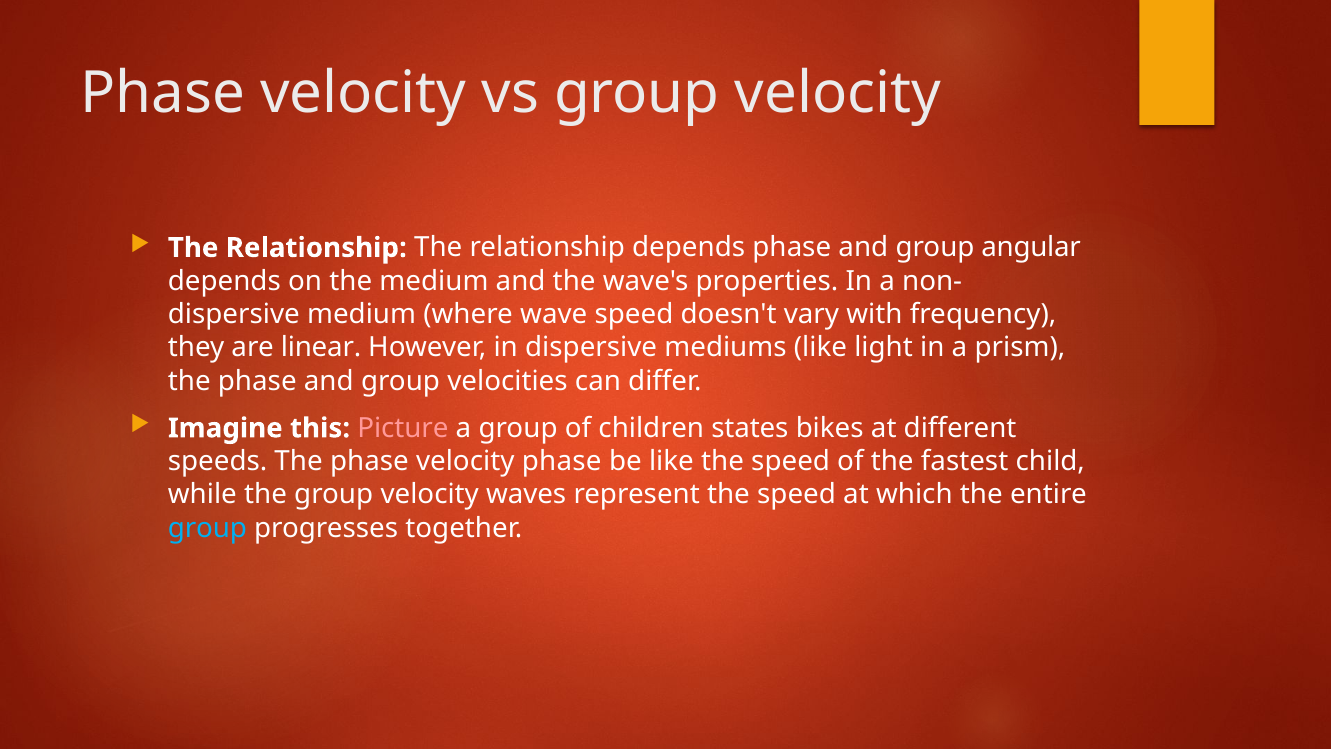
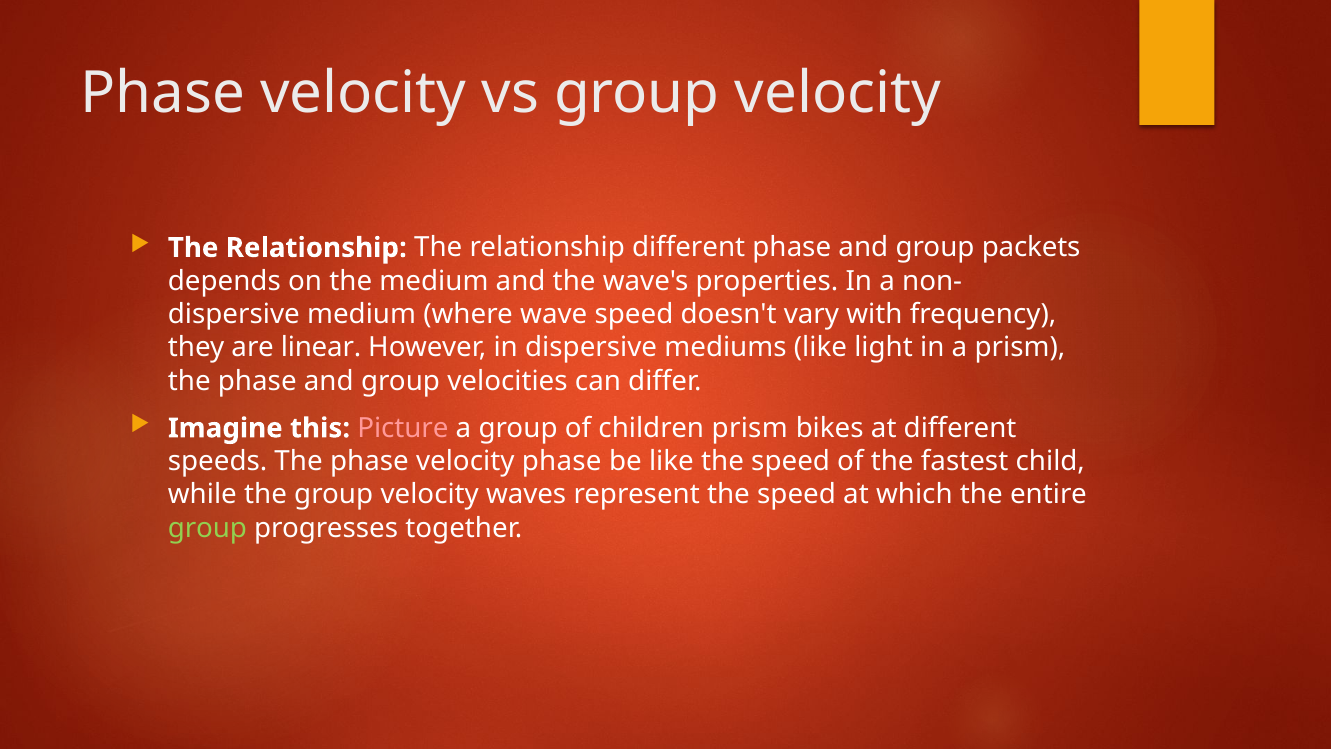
relationship depends: depends -> different
angular: angular -> packets
children states: states -> prism
group at (207, 528) colour: light blue -> light green
